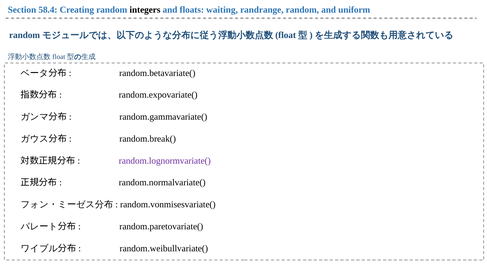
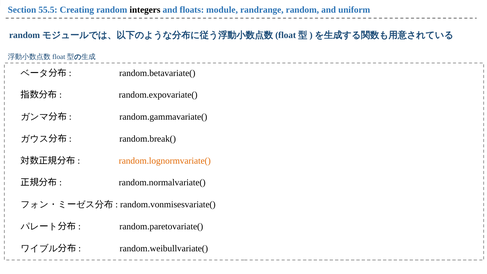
58.4: 58.4 -> 55.5
waiting: waiting -> module
random.lognormvariate( colour: purple -> orange
